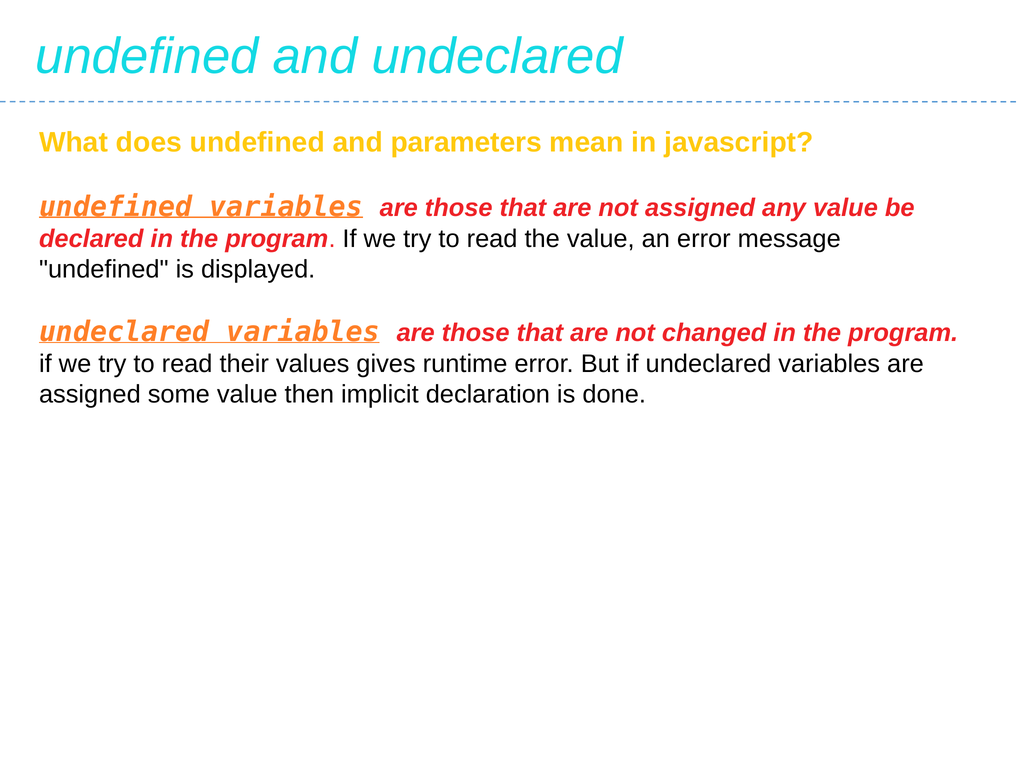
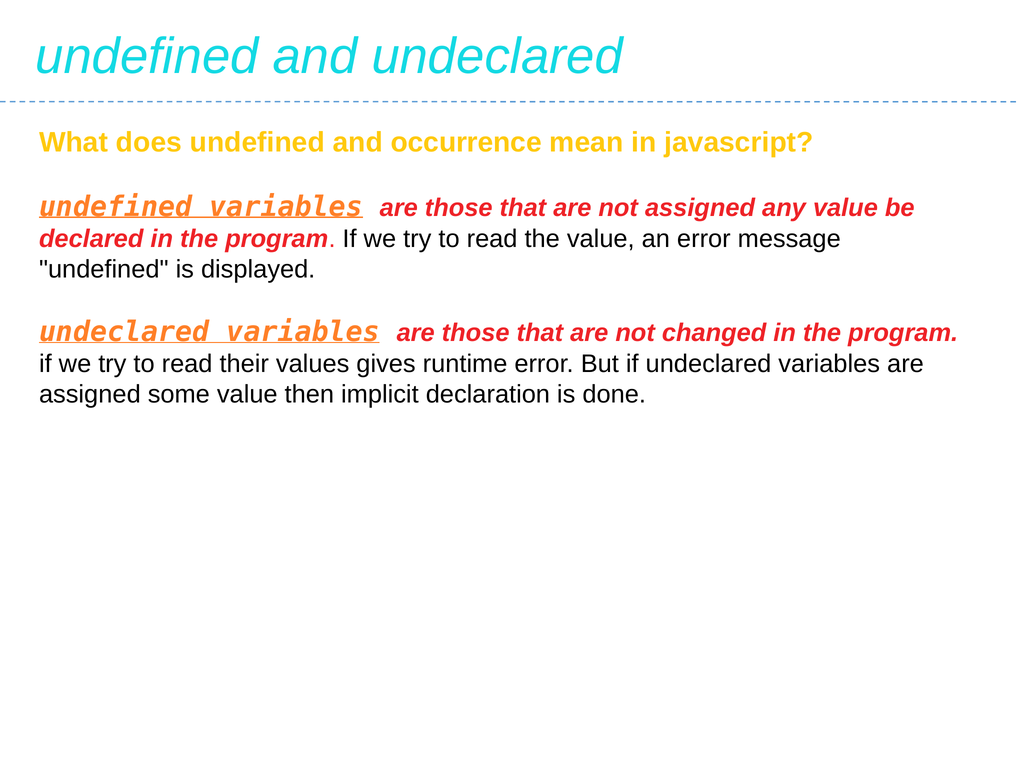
parameters: parameters -> occurrence
